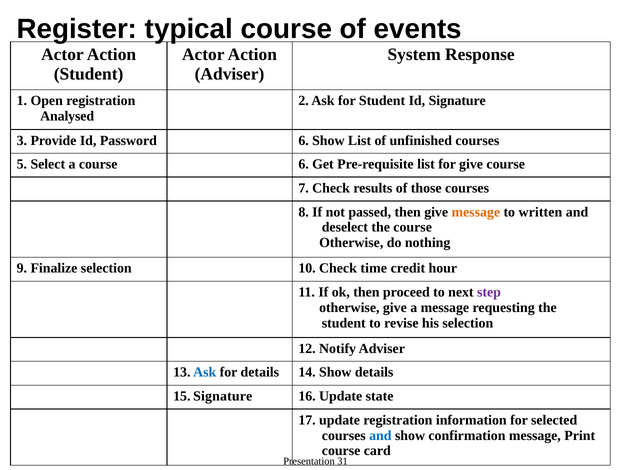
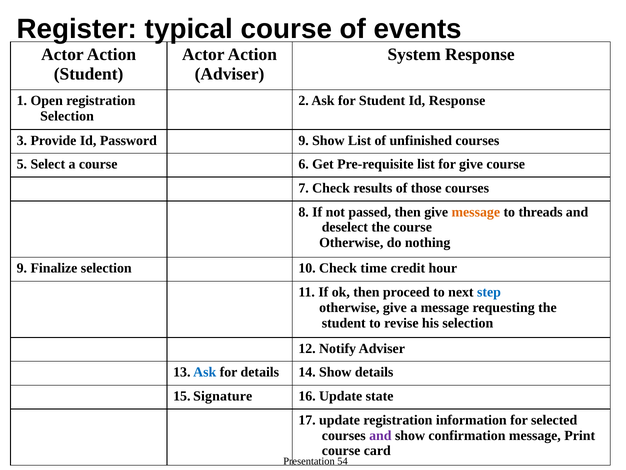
Id Signature: Signature -> Response
Analysed at (67, 116): Analysed -> Selection
Password 6: 6 -> 9
written: written -> threads
step colour: purple -> blue
and at (380, 435) colour: blue -> purple
31: 31 -> 54
